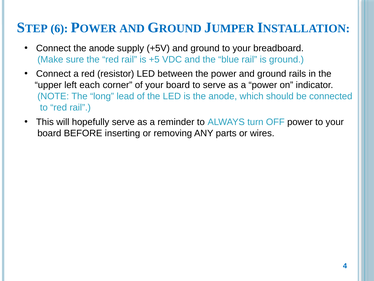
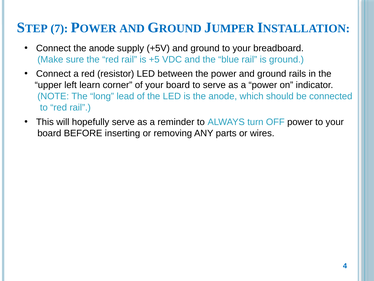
6: 6 -> 7
each: each -> learn
